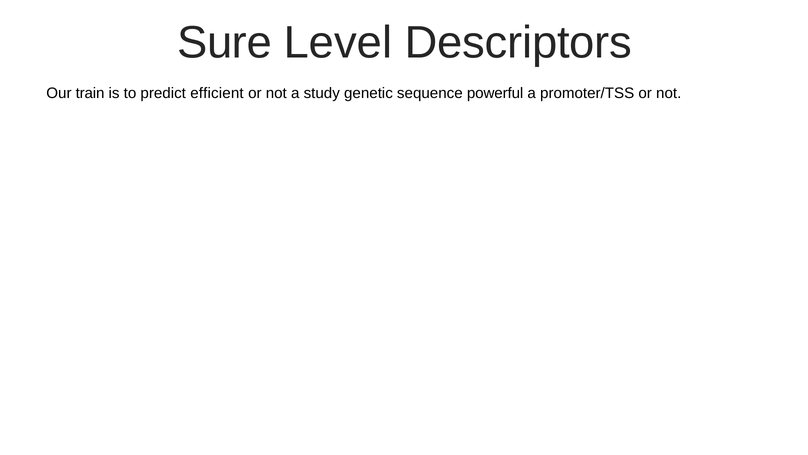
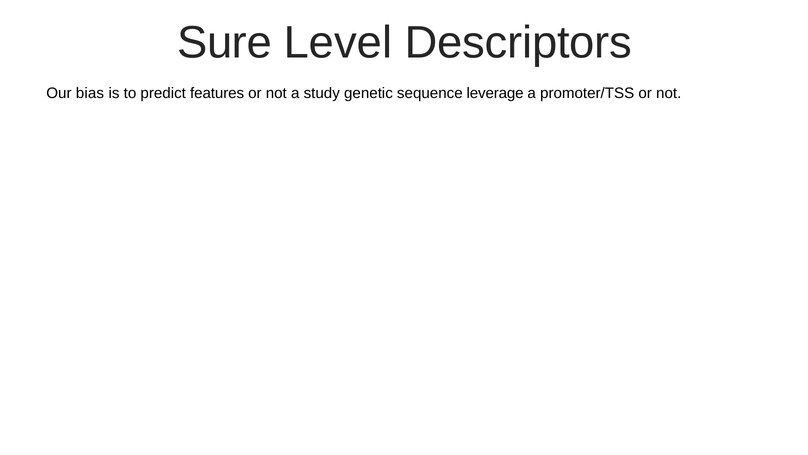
train: train -> bias
efficient: efficient -> features
powerful: powerful -> leverage
